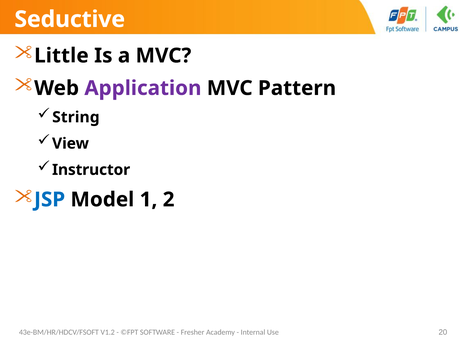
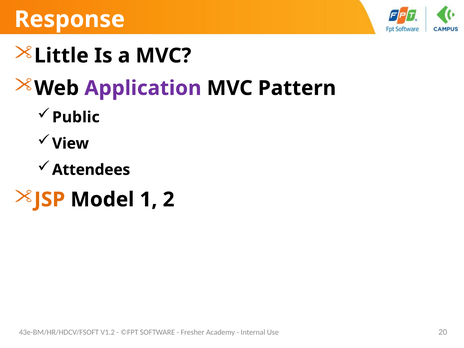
Seductive: Seductive -> Response
String: String -> Public
Instructor: Instructor -> Attendees
JSP colour: blue -> orange
